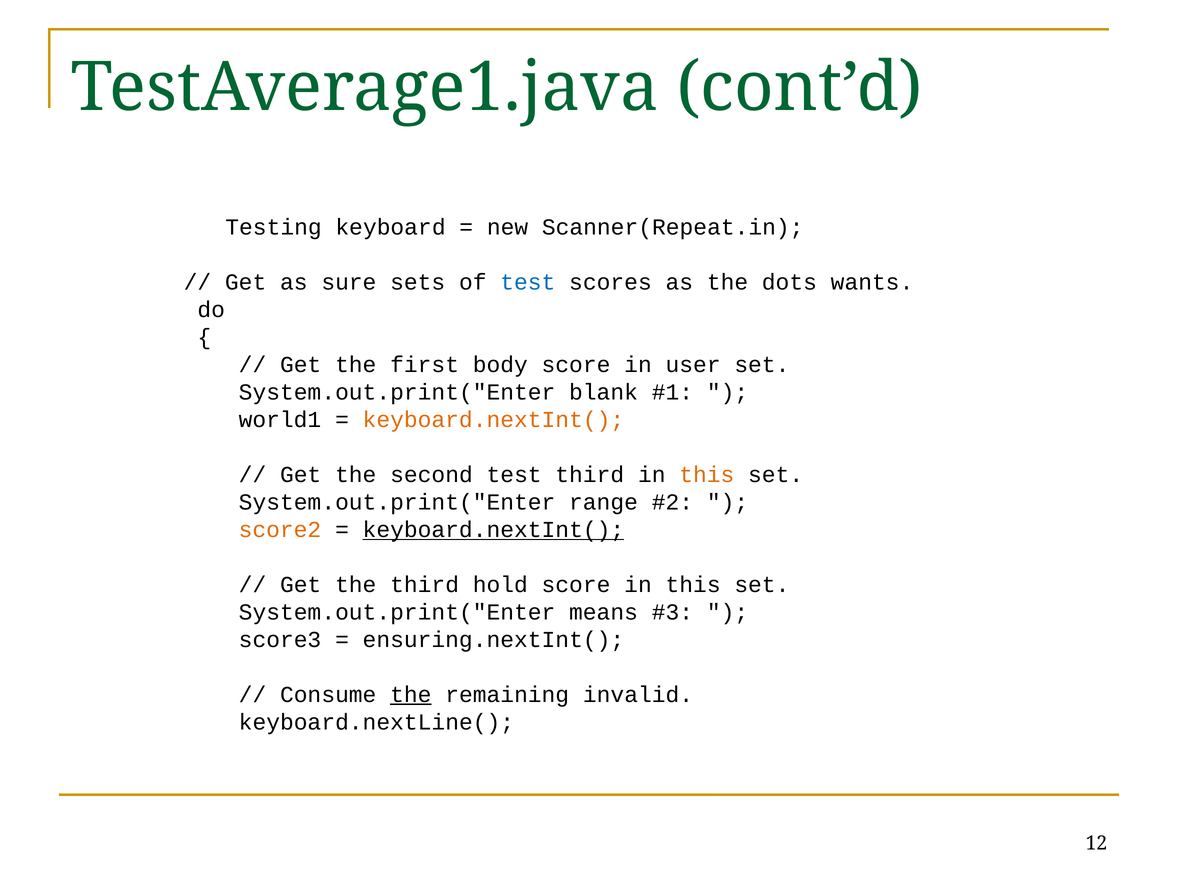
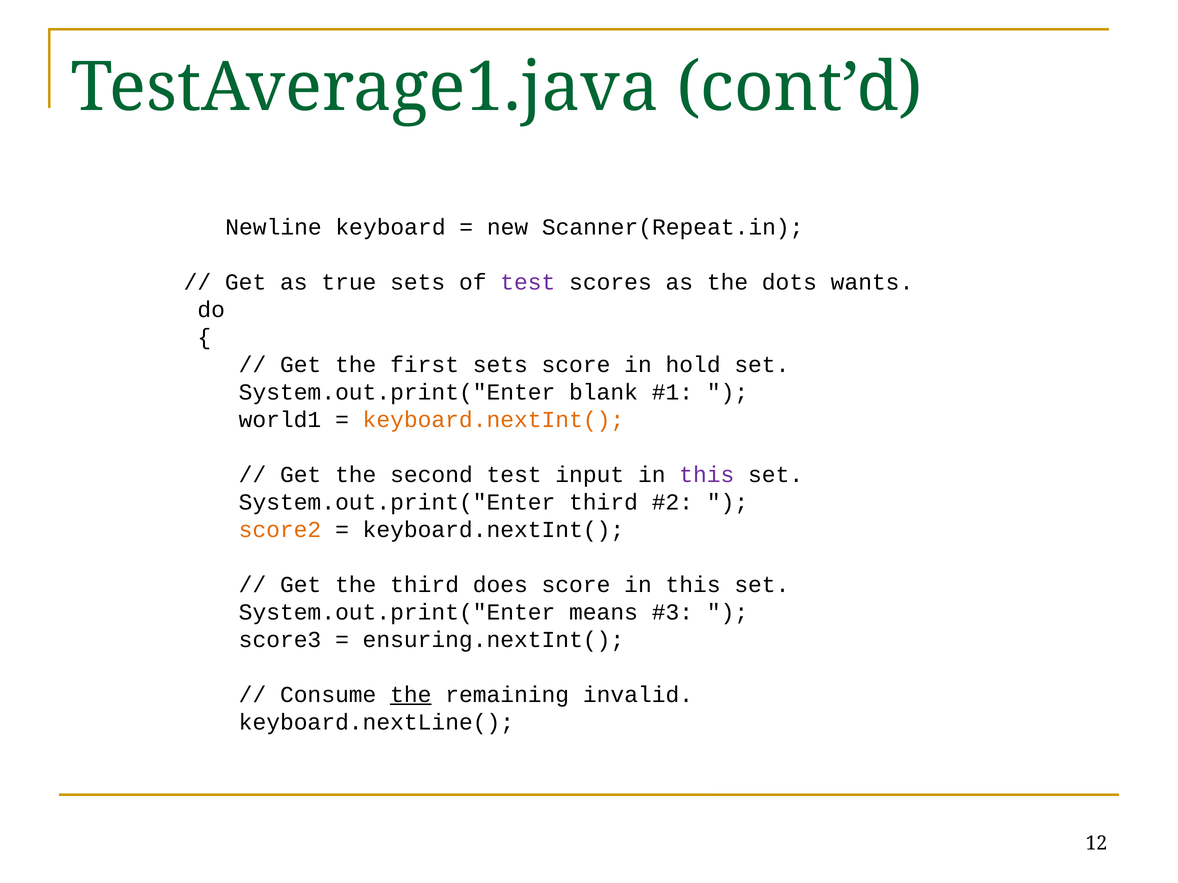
Testing: Testing -> Newline
sure: sure -> true
test at (528, 282) colour: blue -> purple
first body: body -> sets
user: user -> hold
test third: third -> input
this at (707, 475) colour: orange -> purple
System.out.print("Enter range: range -> third
keyboard.nextInt( at (493, 530) underline: present -> none
hold: hold -> does
